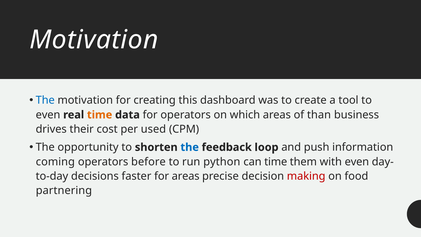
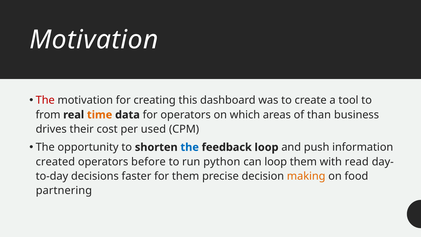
The at (45, 100) colour: blue -> red
even at (48, 115): even -> from
coming: coming -> created
can time: time -> loop
with even: even -> read
for areas: areas -> them
making colour: red -> orange
